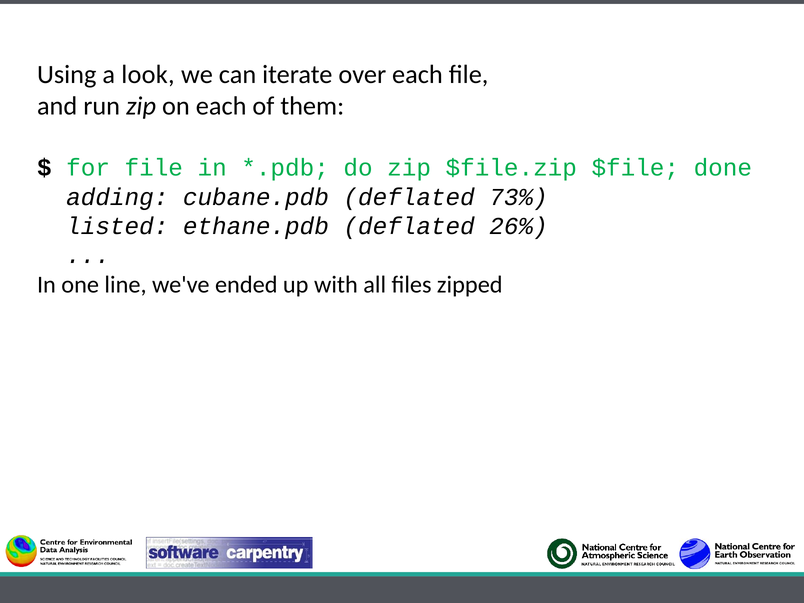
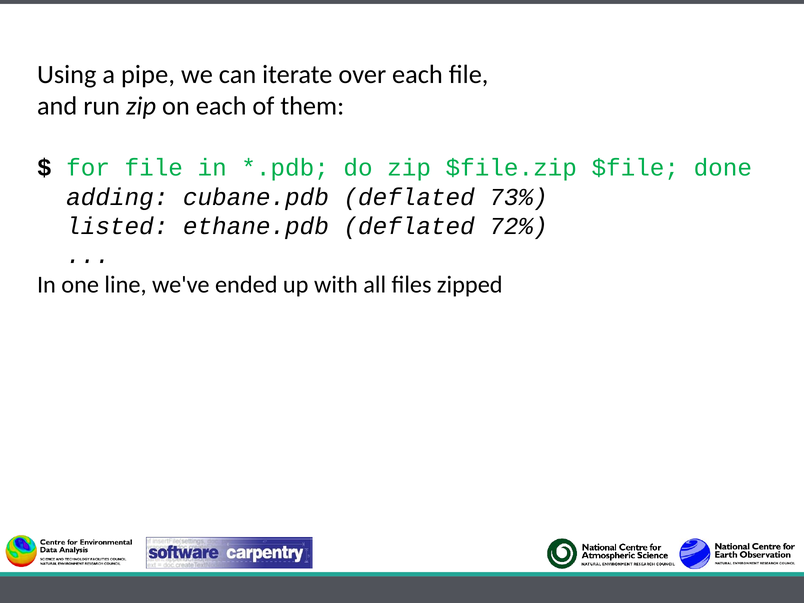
look: look -> pipe
26%: 26% -> 72%
